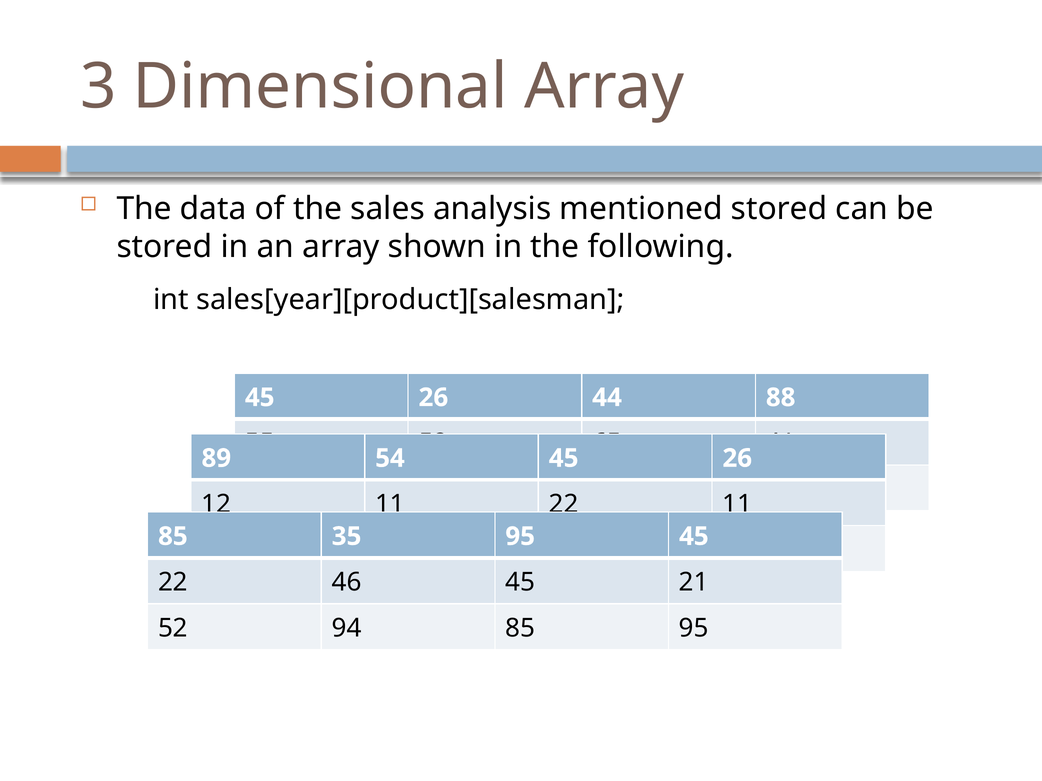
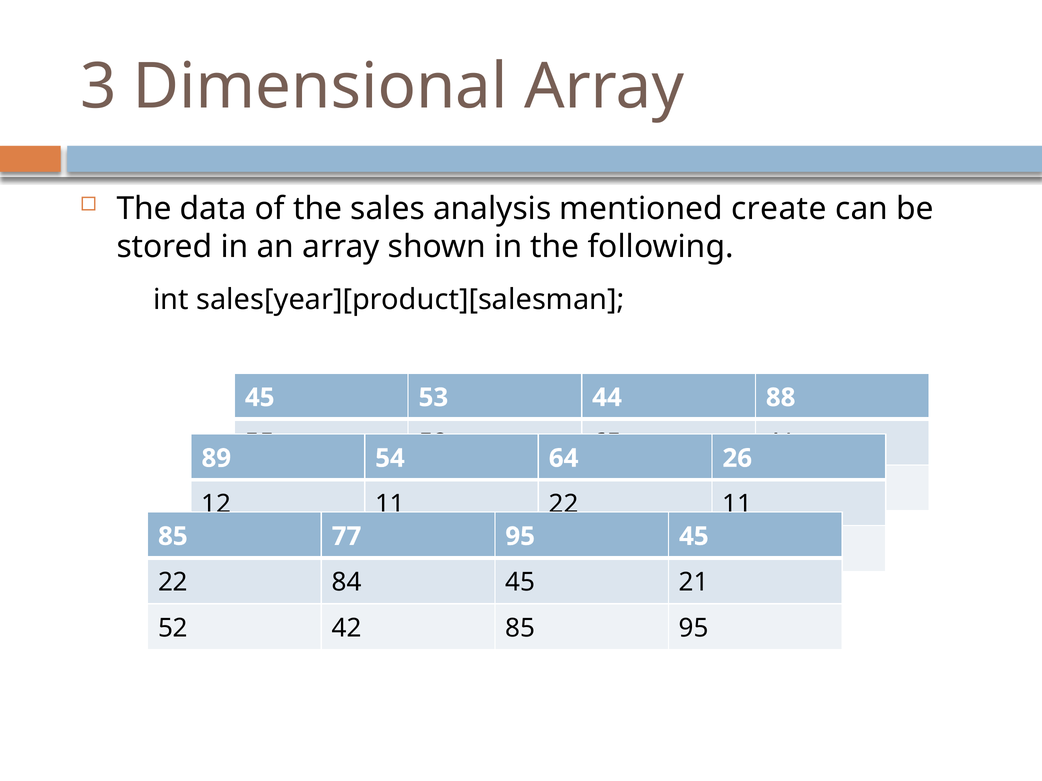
mentioned stored: stored -> create
26 at (433, 398): 26 -> 53
54 45: 45 -> 64
35: 35 -> 77
46: 46 -> 84
94: 94 -> 42
